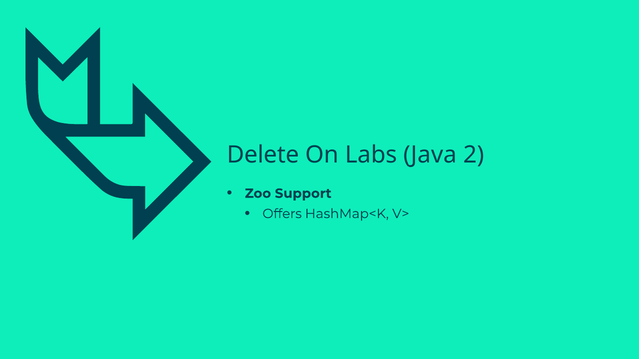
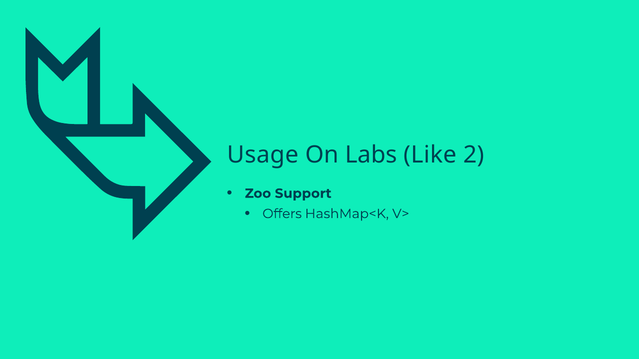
Delete: Delete -> Usage
Java: Java -> Like
